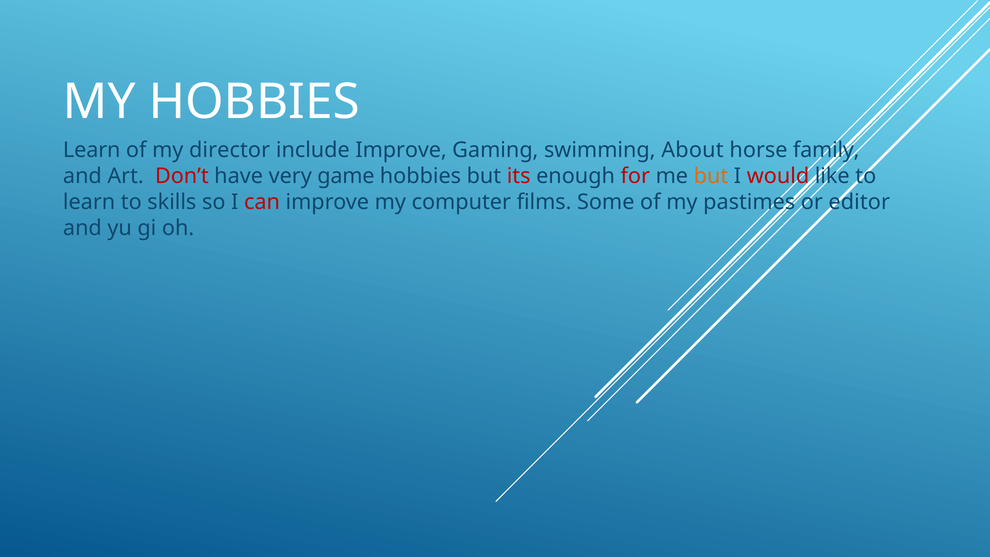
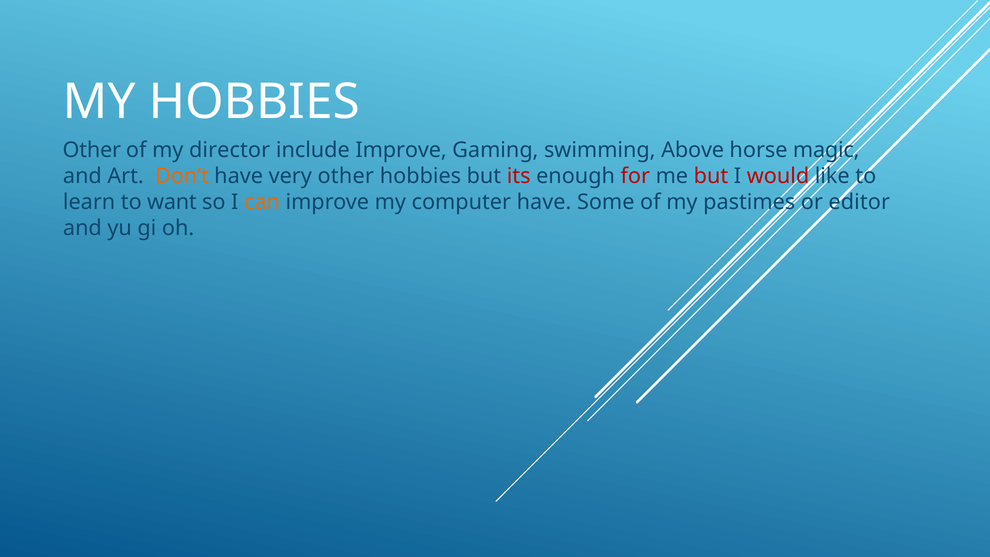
Learn at (92, 150): Learn -> Other
About: About -> Above
family: family -> magic
Don’t colour: red -> orange
very game: game -> other
but at (711, 176) colour: orange -> red
skills: skills -> want
can colour: red -> orange
computer films: films -> have
